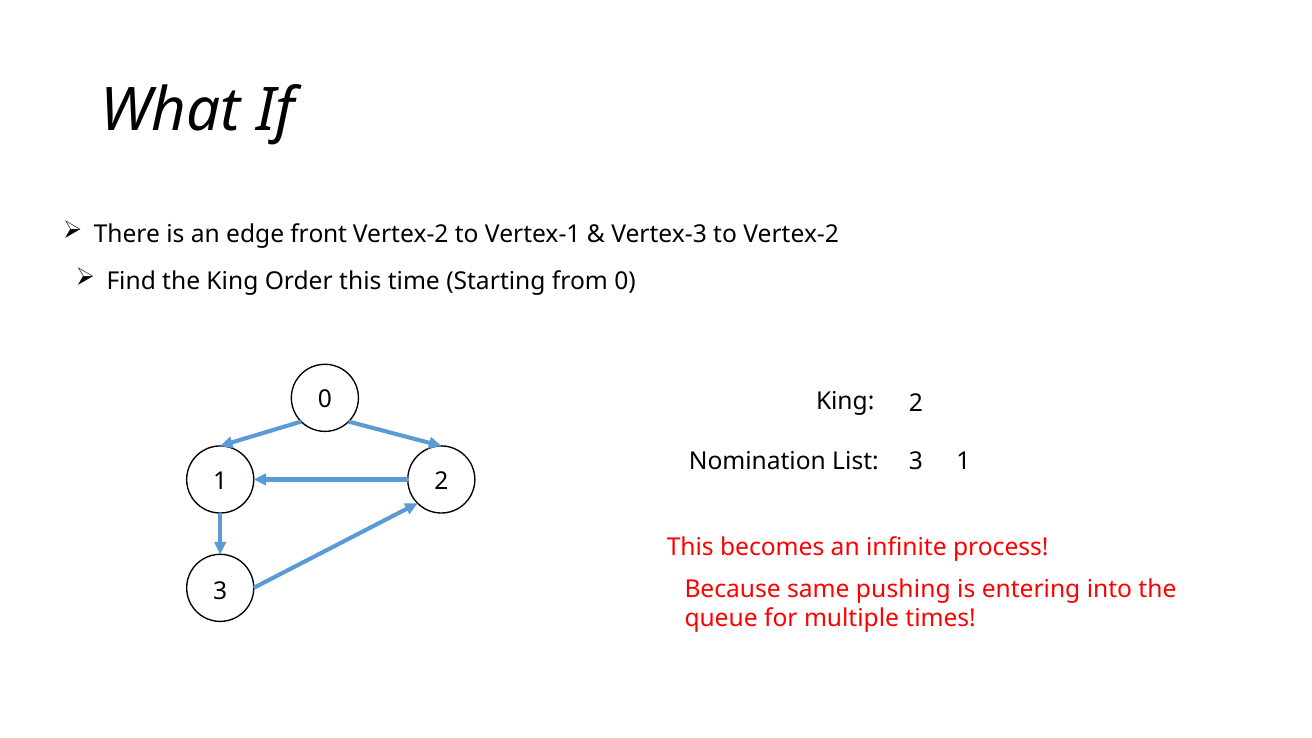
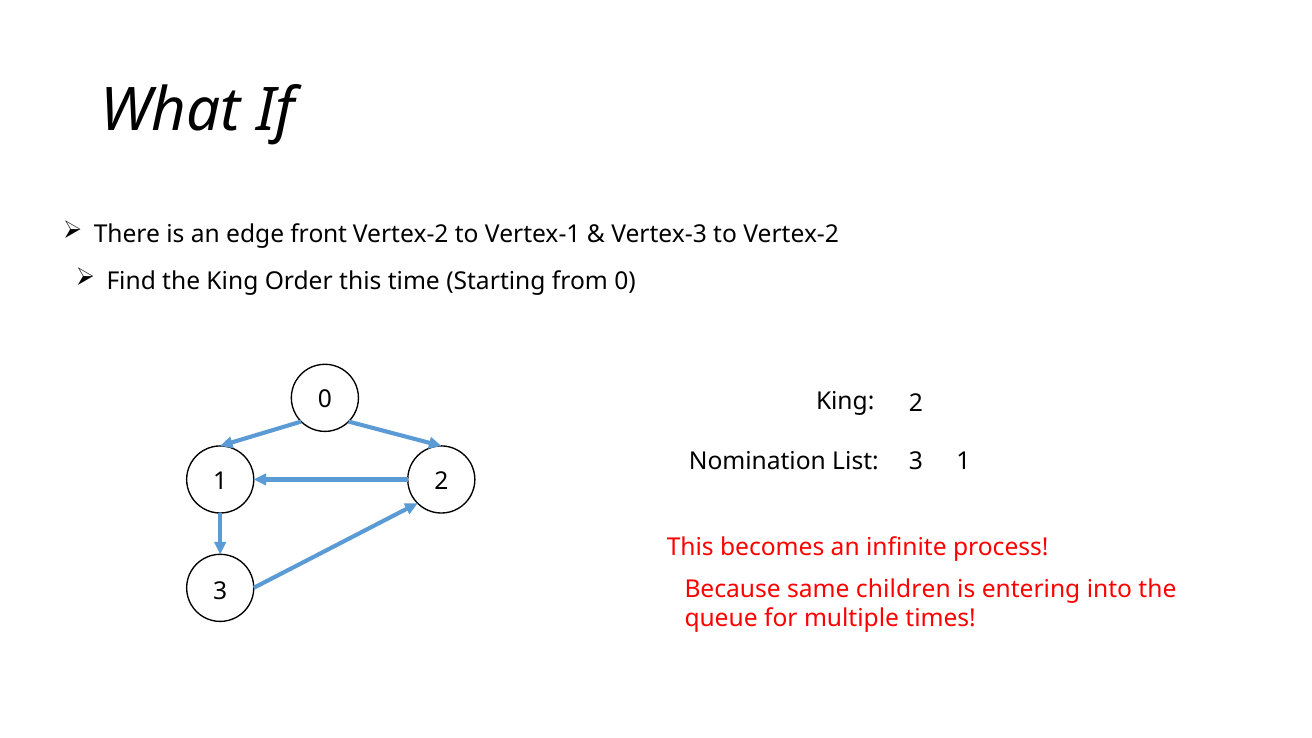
pushing: pushing -> children
